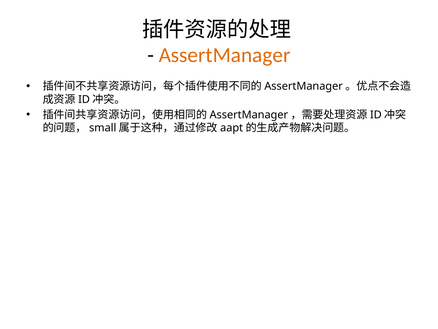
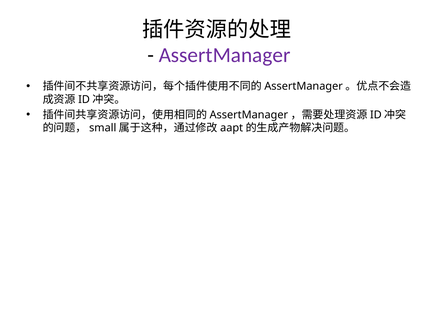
AssertManager colour: orange -> purple
